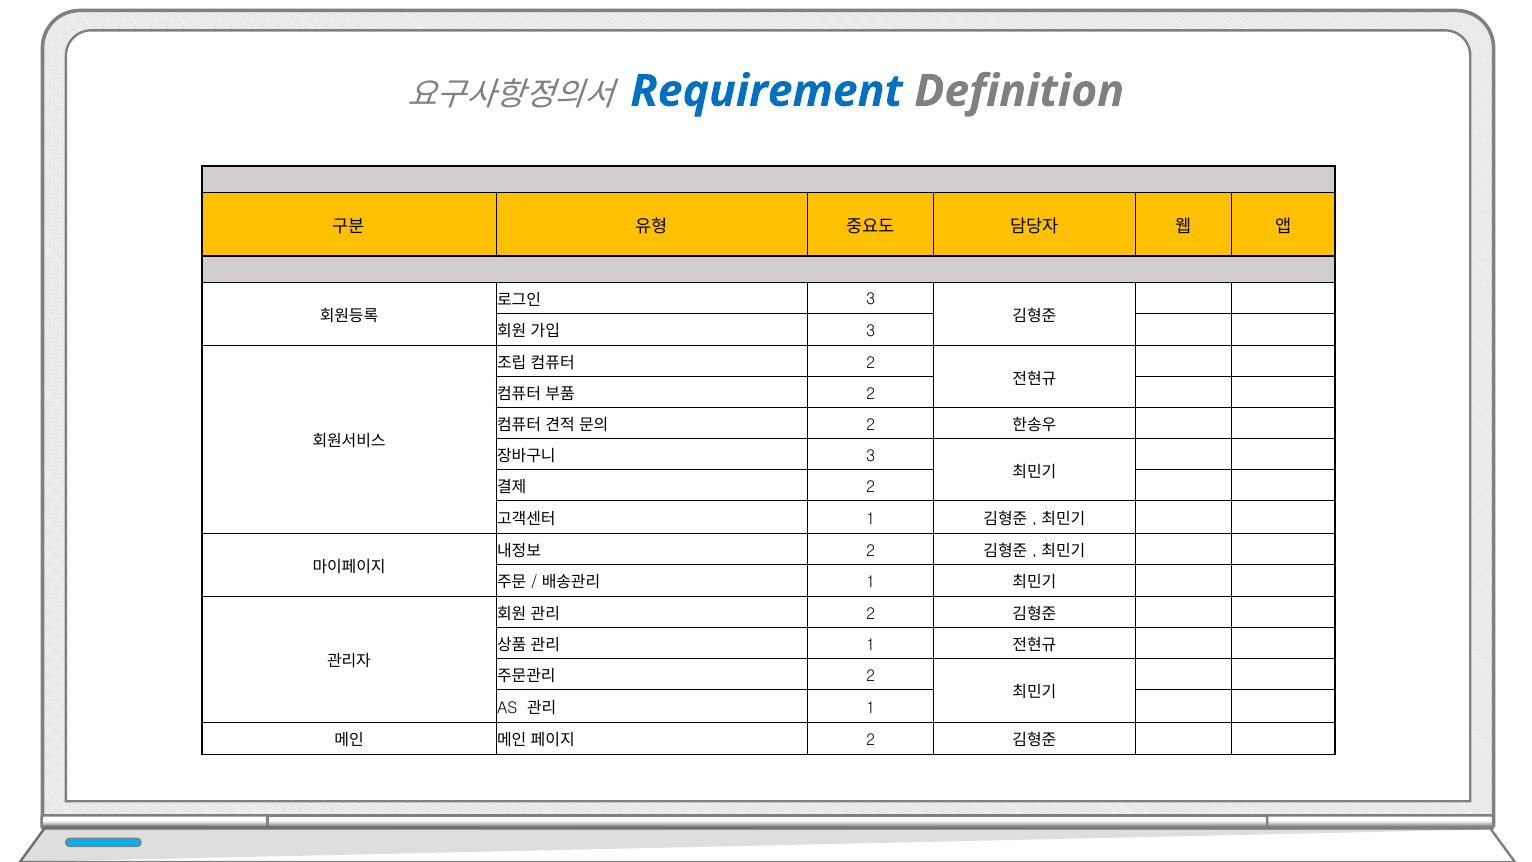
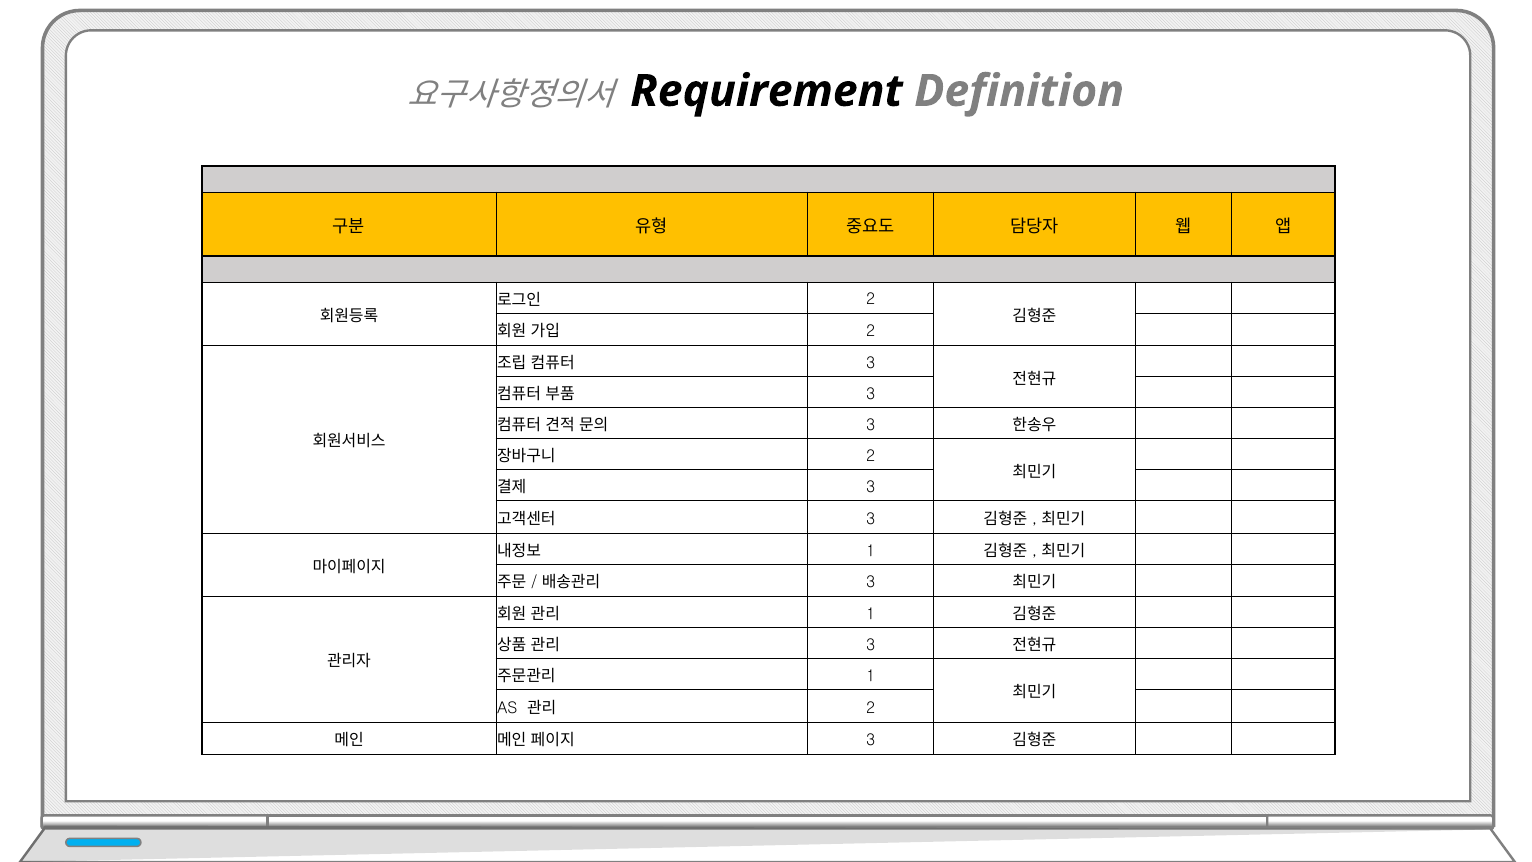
Requirement colour: blue -> black
3 at (871, 300): 3 -> 2
3 at (871, 331): 3 -> 2
2 at (871, 363): 2 -> 3
2 at (871, 394): 2 -> 3
2 at (871, 425): 2 -> 3
3 at (871, 456): 3 -> 2
2 at (871, 487): 2 -> 3
1 at (871, 519): 1 -> 3
2 at (871, 551): 2 -> 1
1 at (871, 582): 1 -> 3
2 at (871, 614): 2 -> 1
1 at (871, 645): 1 -> 3
2 at (871, 676): 2 -> 1
1 at (871, 708): 1 -> 2
2 at (871, 740): 2 -> 3
